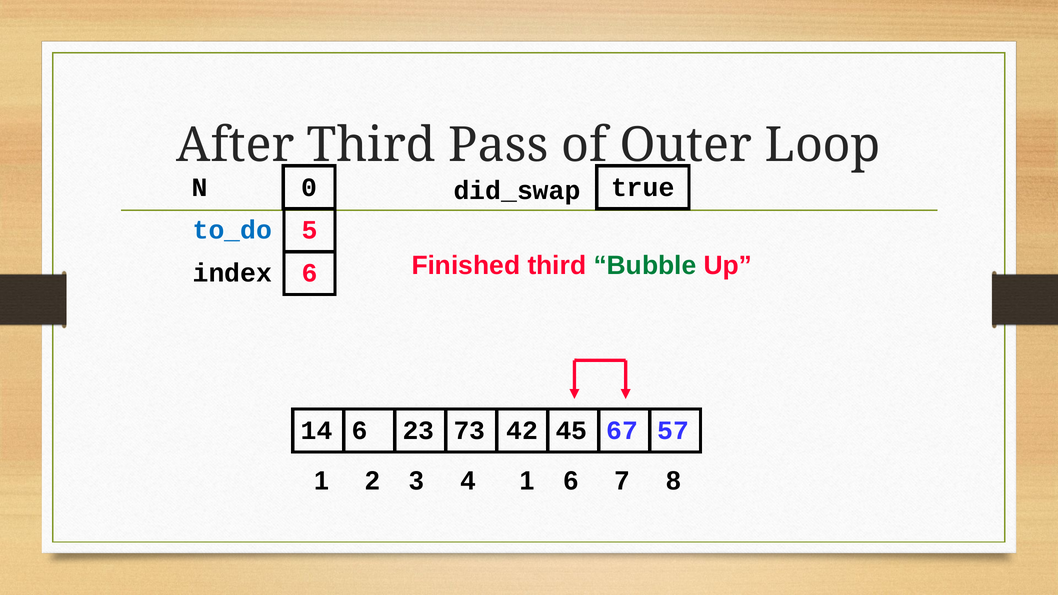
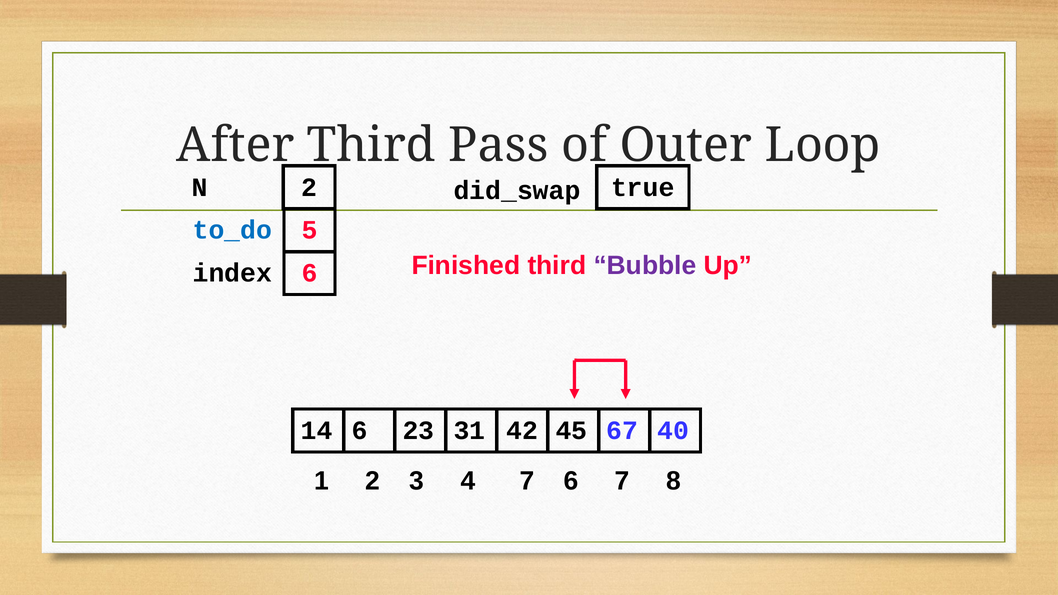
N 0: 0 -> 2
Bubble colour: green -> purple
73: 73 -> 31
57: 57 -> 40
4 1: 1 -> 7
